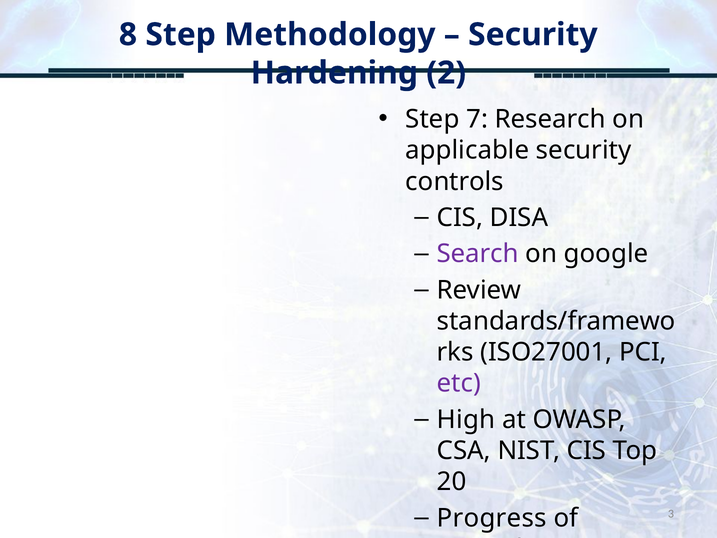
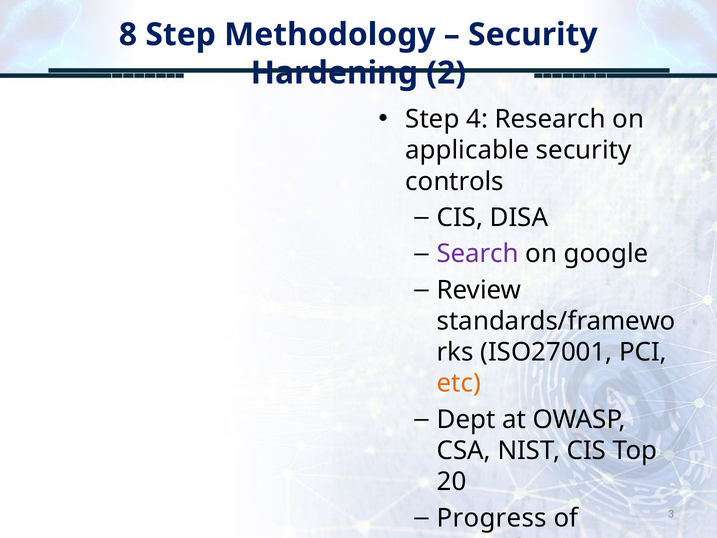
7: 7 -> 4
etc colour: purple -> orange
High: High -> Dept
